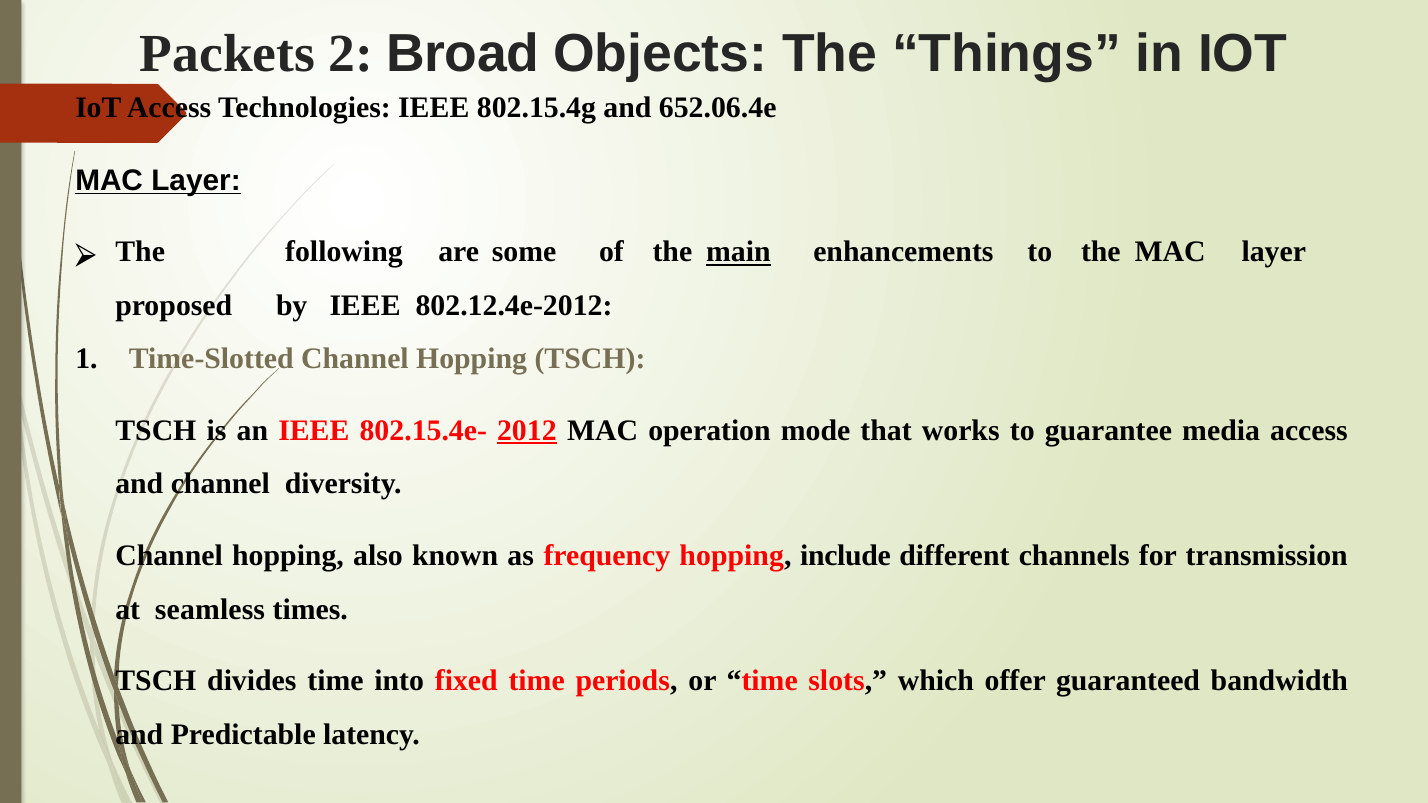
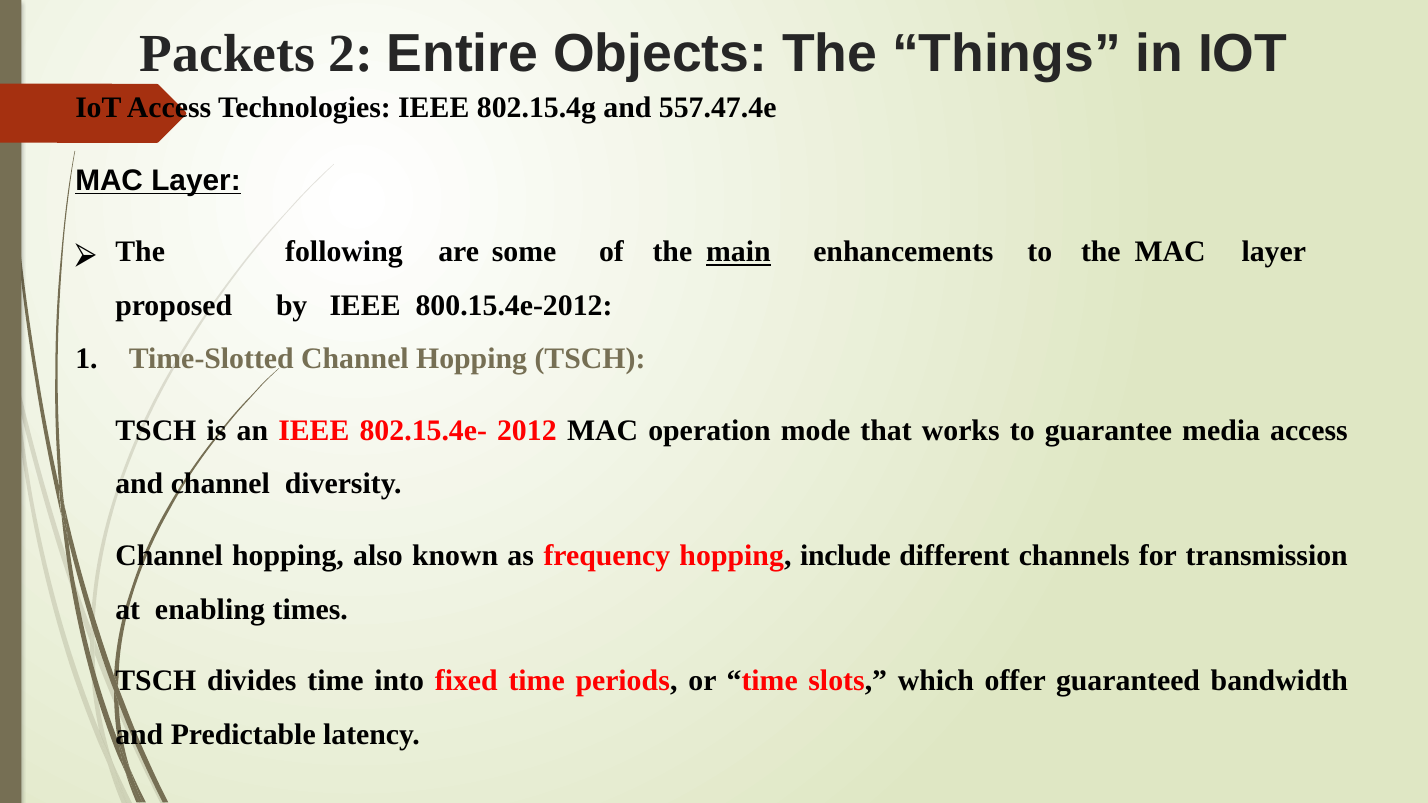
Broad: Broad -> Entire
652.06.4e: 652.06.4e -> 557.47.4e
802.12.4e-2012: 802.12.4e-2012 -> 800.15.4e-2012
2012 underline: present -> none
seamless: seamless -> enabling
